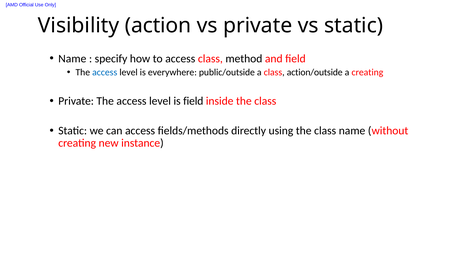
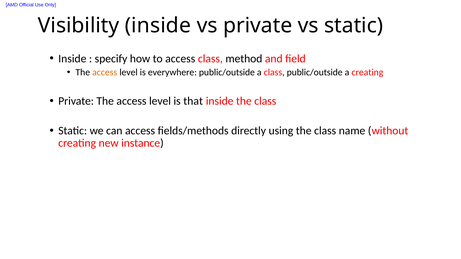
Visibility action: action -> inside
Name at (72, 59): Name -> Inside
access at (105, 73) colour: blue -> orange
class action/outside: action/outside -> public/outside
is field: field -> that
